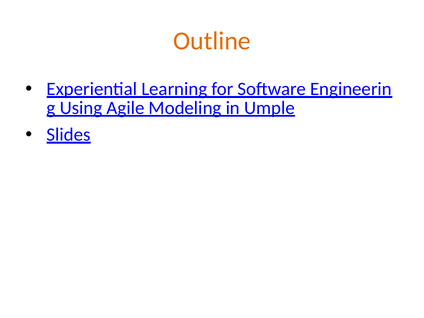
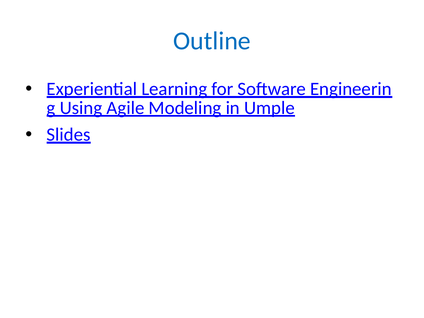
Outline colour: orange -> blue
